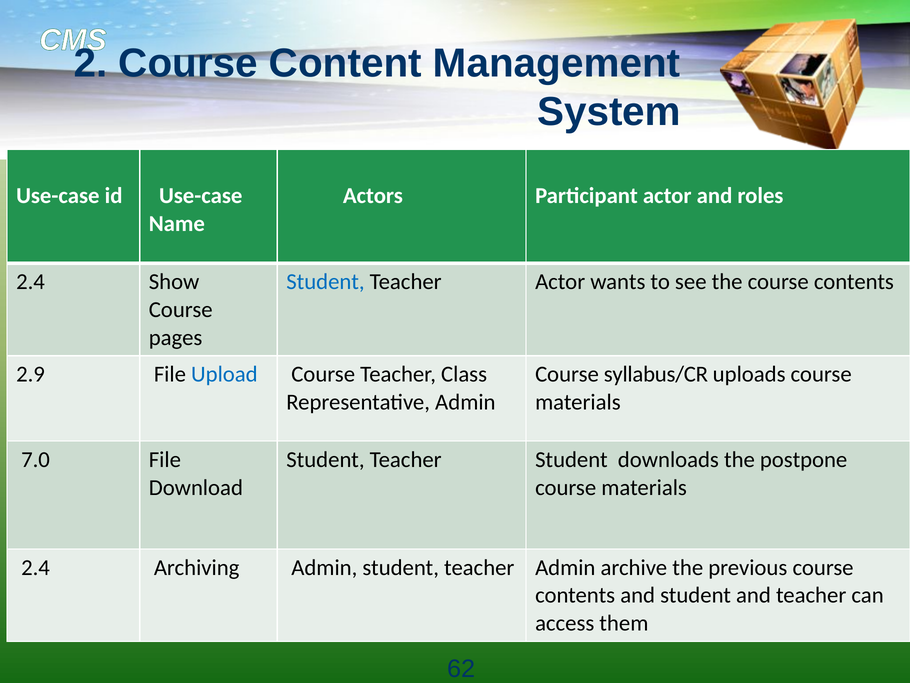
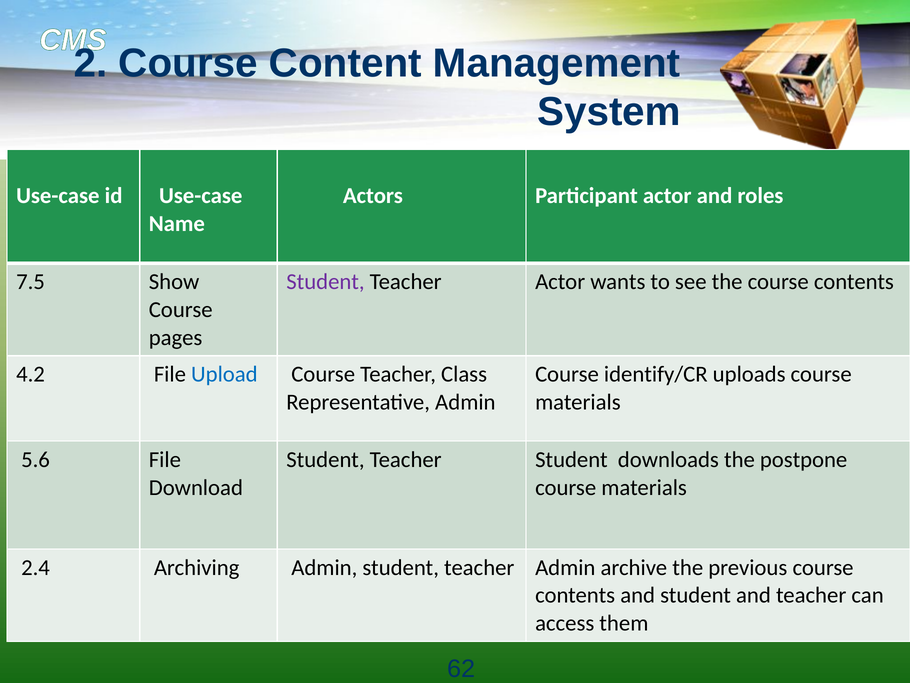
2.4 at (31, 282): 2.4 -> 7.5
Student at (325, 282) colour: blue -> purple
2.9: 2.9 -> 4.2
syllabus/CR: syllabus/CR -> identify/CR
7.0: 7.0 -> 5.6
